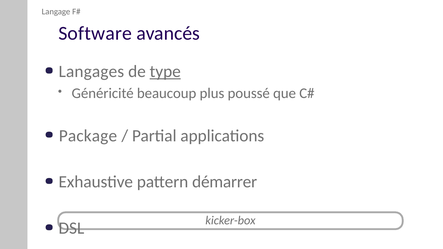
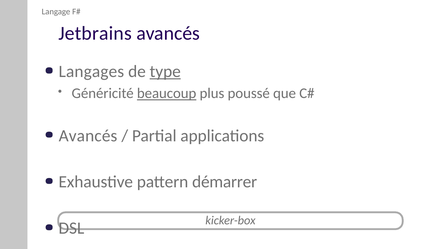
Software: Software -> Jetbrains
beaucoup underline: none -> present
Package at (88, 136): Package -> Avancés
